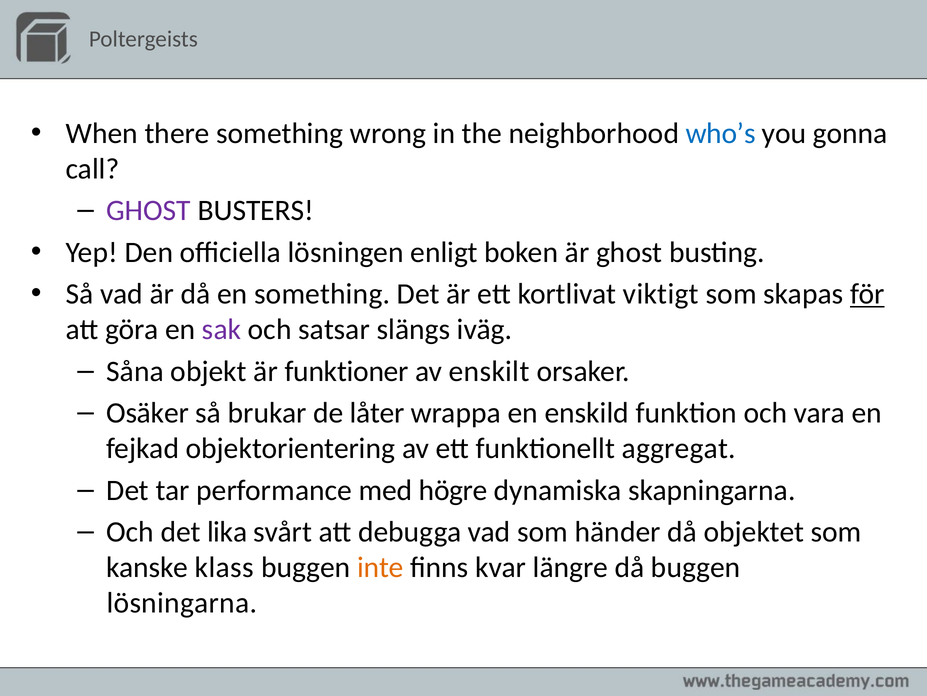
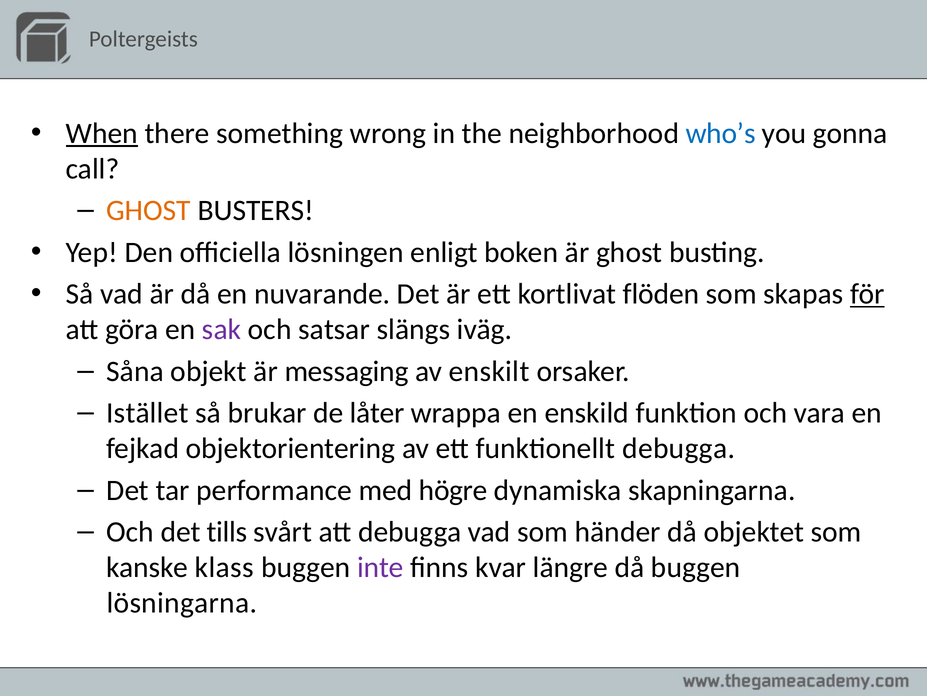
When underline: none -> present
GHOST at (149, 210) colour: purple -> orange
en something: something -> nuvarande
viktigt: viktigt -> flöden
funktioner: funktioner -> messaging
Osäker: Osäker -> Istället
funktionellt aggregat: aggregat -> debugga
lika: lika -> tills
inte colour: orange -> purple
